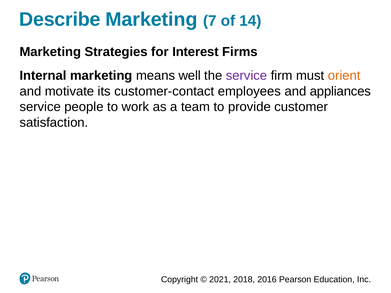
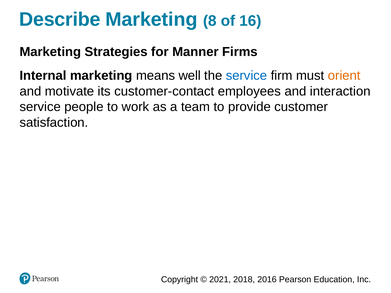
7: 7 -> 8
14: 14 -> 16
Interest: Interest -> Manner
service at (247, 76) colour: purple -> blue
appliances: appliances -> interaction
